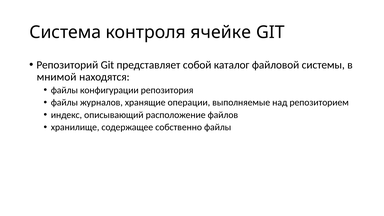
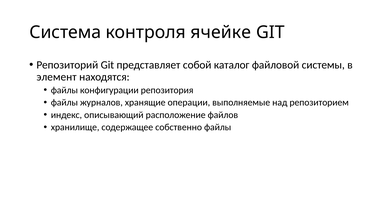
мнимой: мнимой -> элемент
